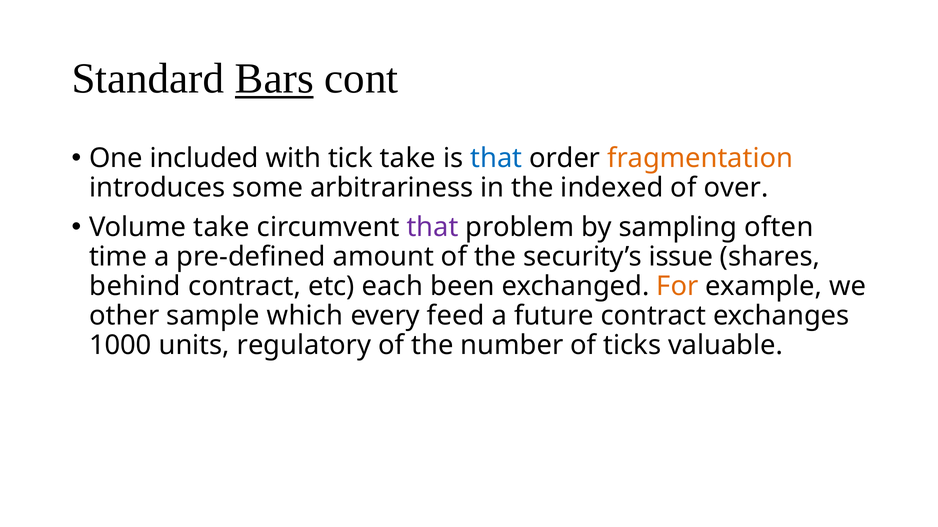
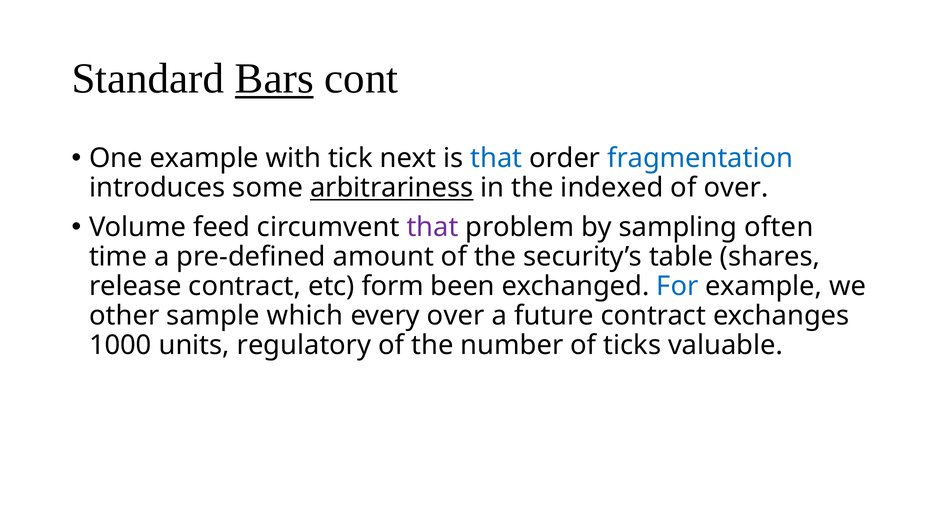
One included: included -> example
tick take: take -> next
fragmentation colour: orange -> blue
arbitrariness underline: none -> present
Volume take: take -> feed
issue: issue -> table
behind: behind -> release
each: each -> form
For colour: orange -> blue
every feed: feed -> over
